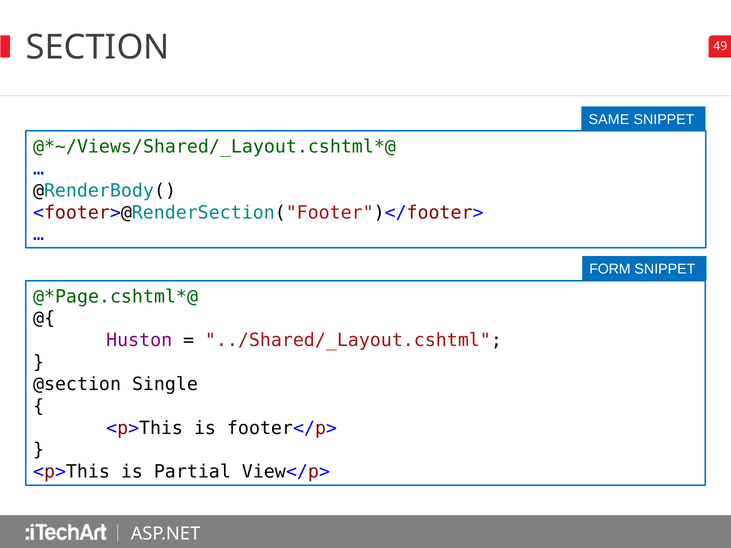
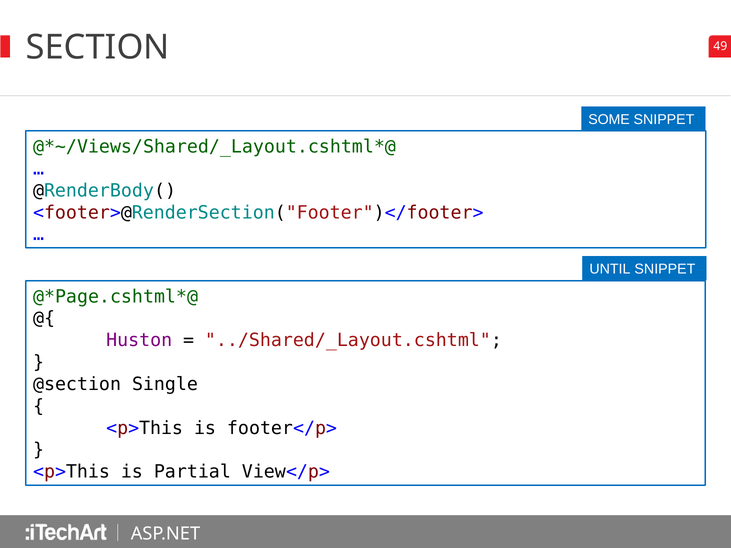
SAME: SAME -> SOME
FORM: FORM -> UNTIL
